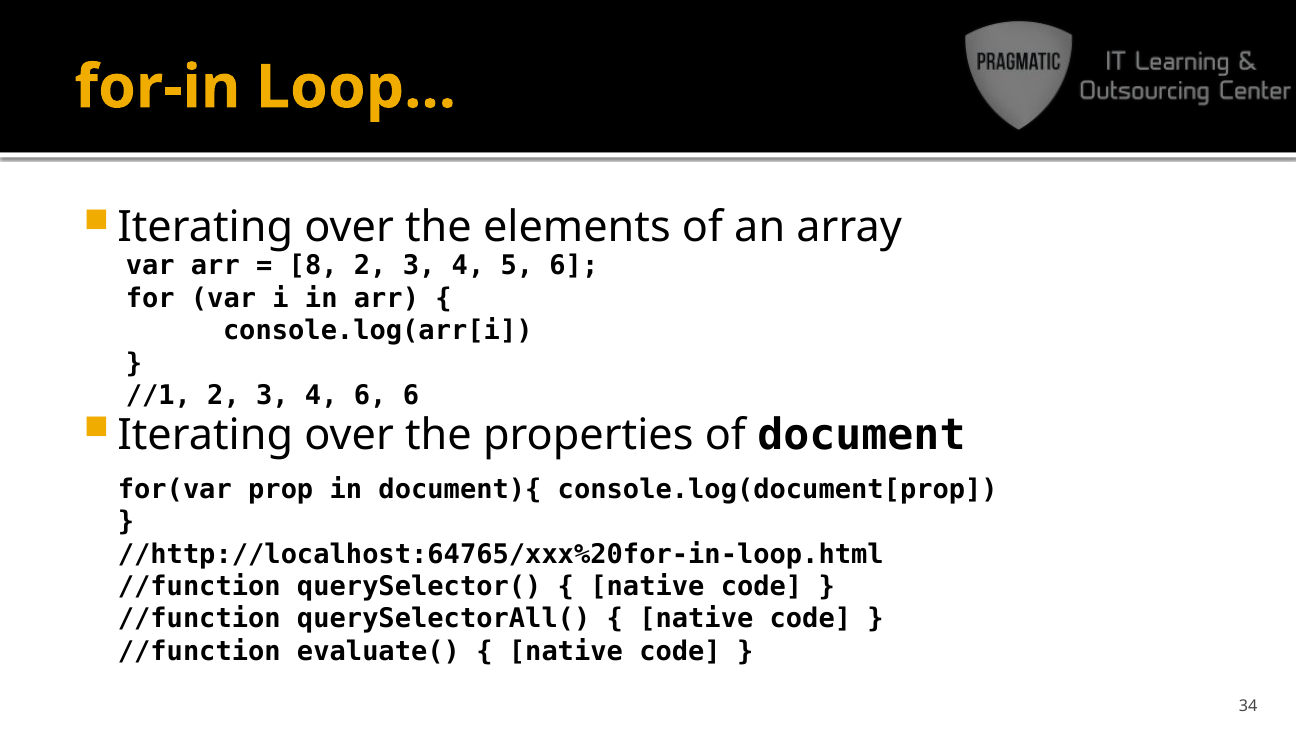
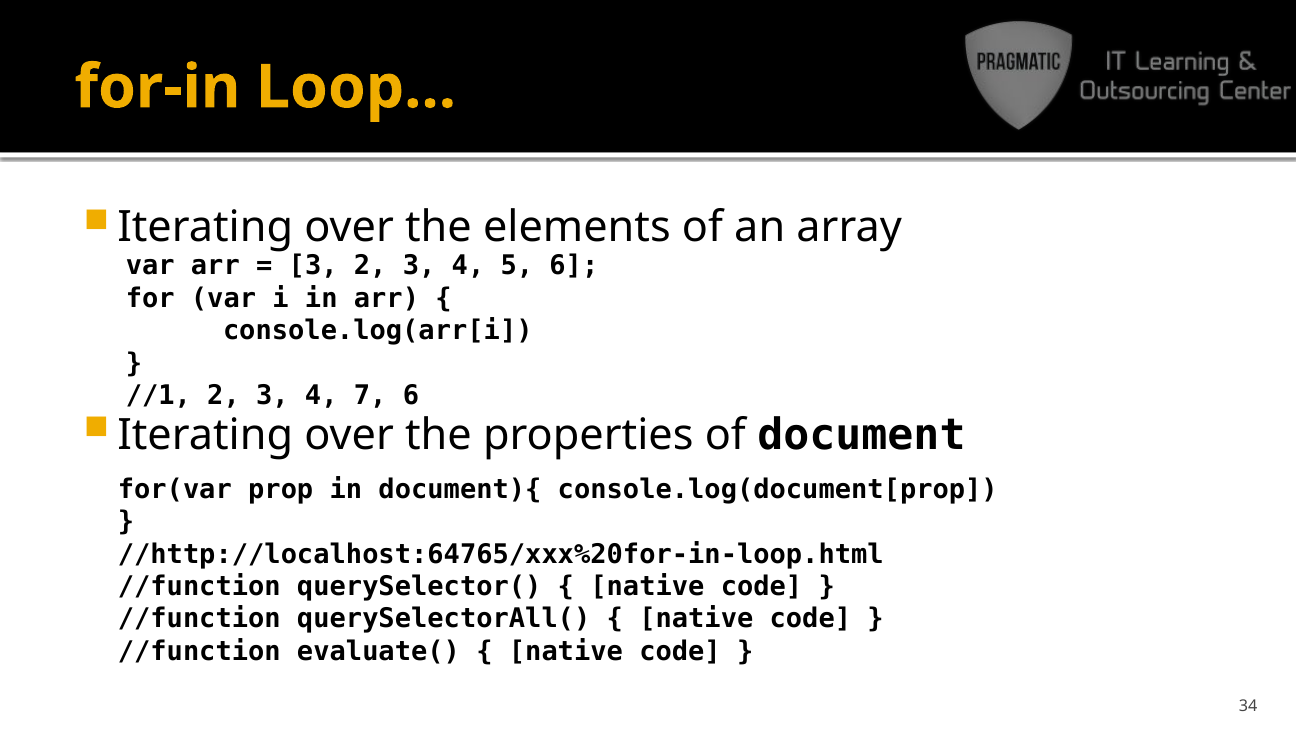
8 at (313, 266): 8 -> 3
4 6: 6 -> 7
